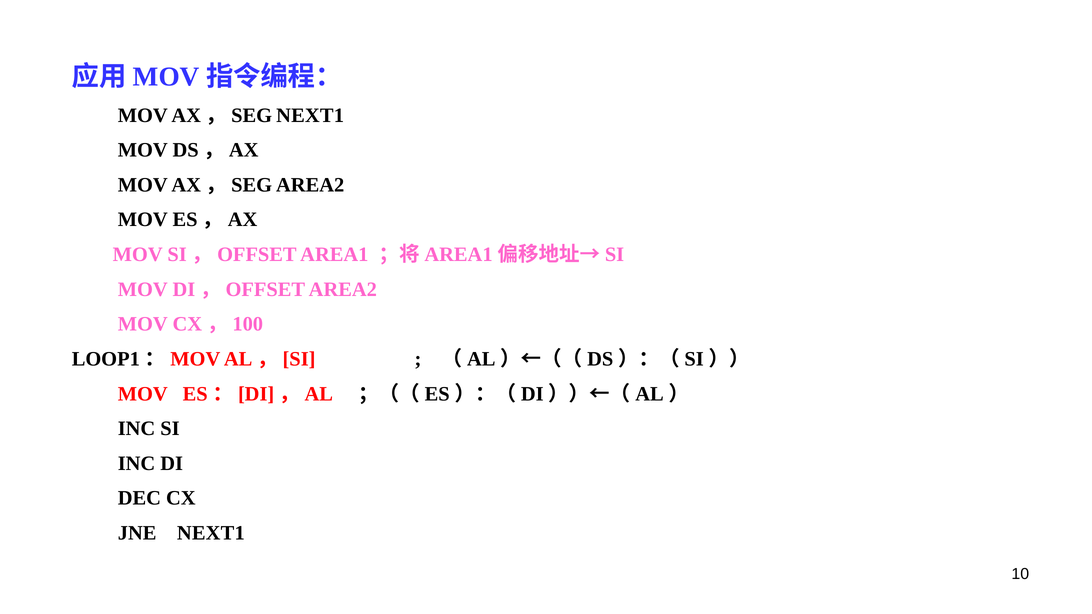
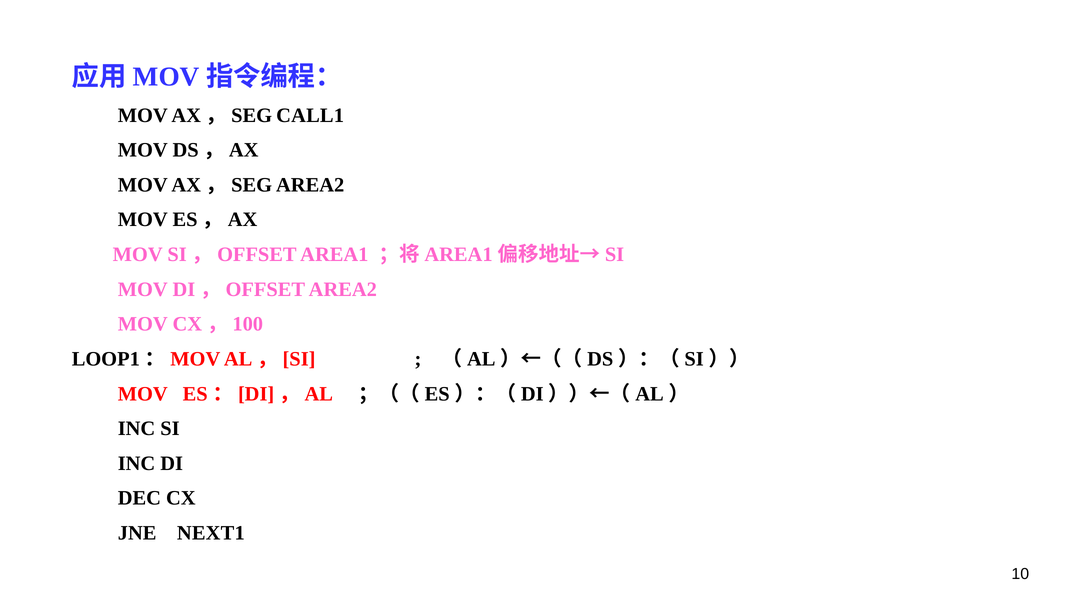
AX，SEG NEXT1: NEXT1 -> CALL1
